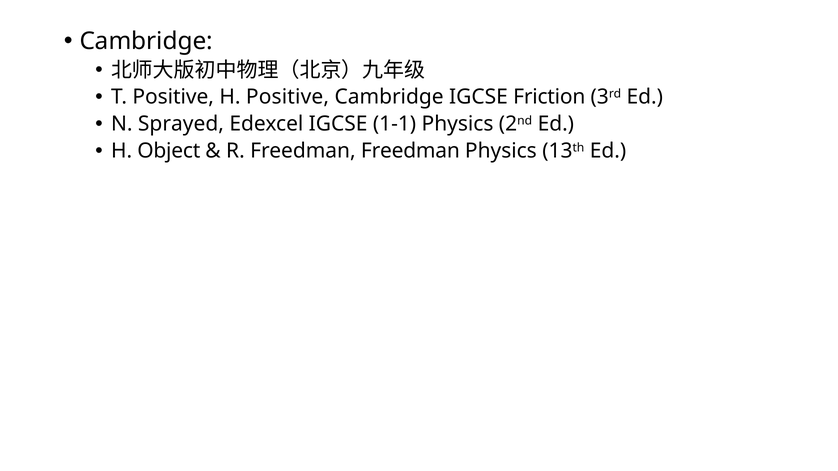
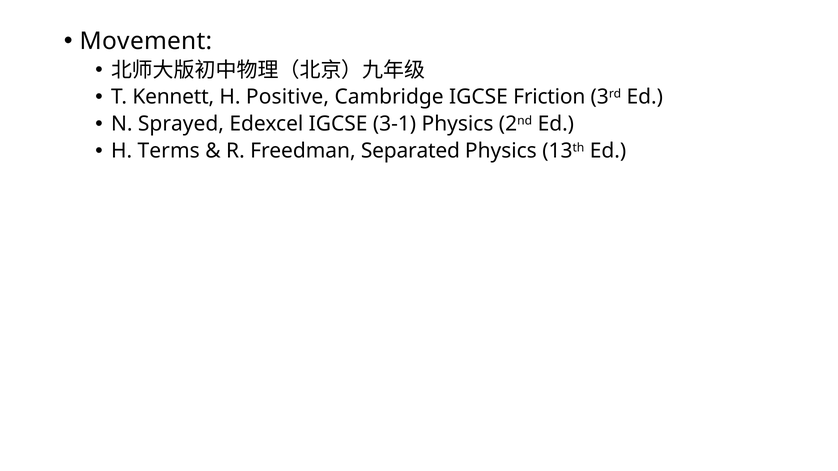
Cambridge at (146, 41): Cambridge -> Movement
T Positive: Positive -> Kennett
1-1: 1-1 -> 3-1
Object: Object -> Terms
Freedman Freedman: Freedman -> Separated
